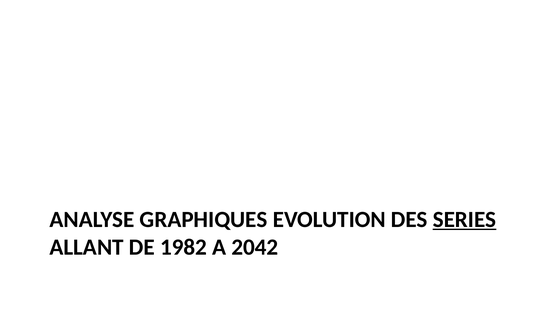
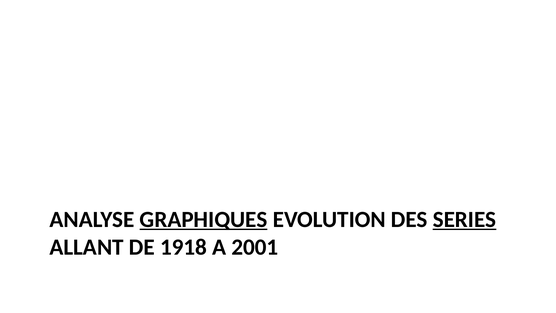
GRAPHIQUES underline: none -> present
1982: 1982 -> 1918
2042: 2042 -> 2001
